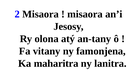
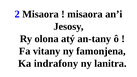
maharitra: maharitra -> indrafony
